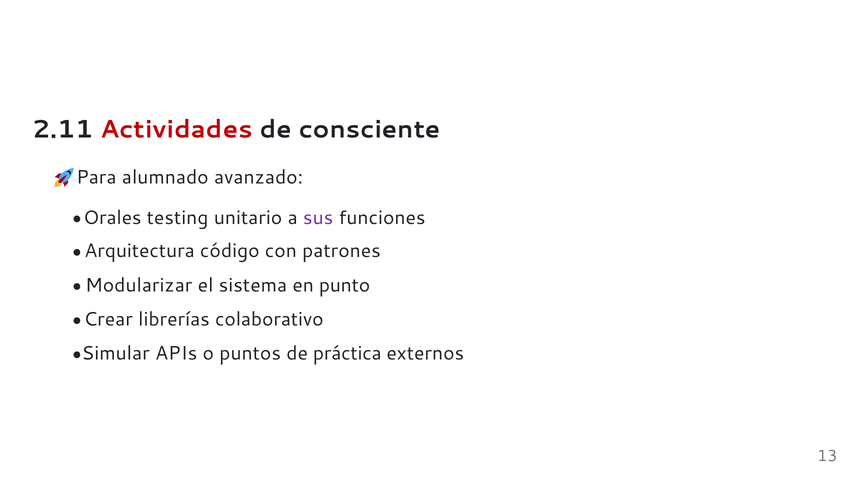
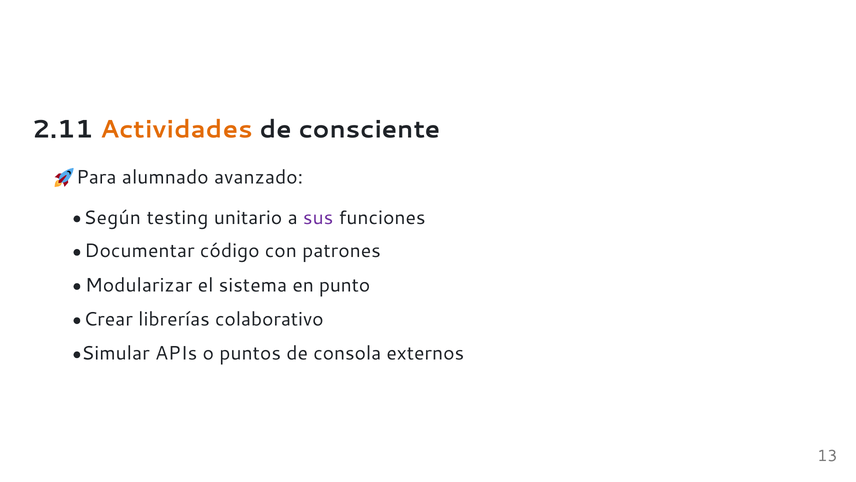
Actividades colour: red -> orange
Orales: Orales -> Según
Arquitectura: Arquitectura -> Documentar
práctica: práctica -> consola
